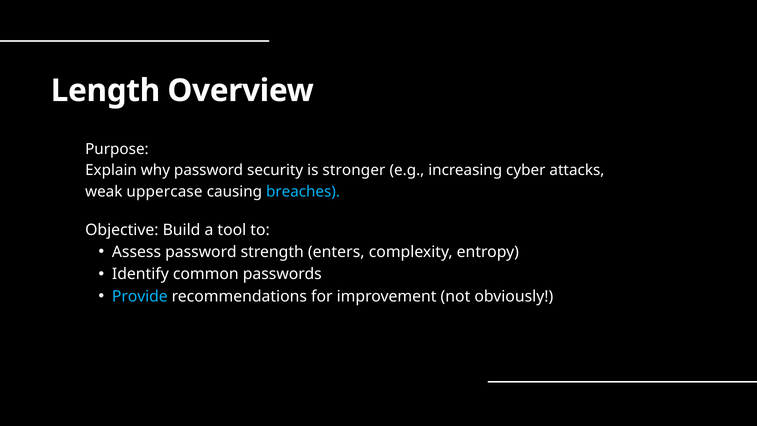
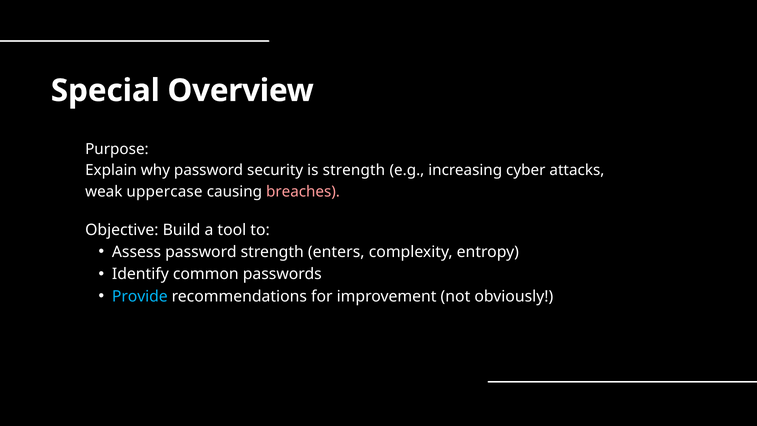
Length: Length -> Special
is stronger: stronger -> strength
breaches colour: light blue -> pink
